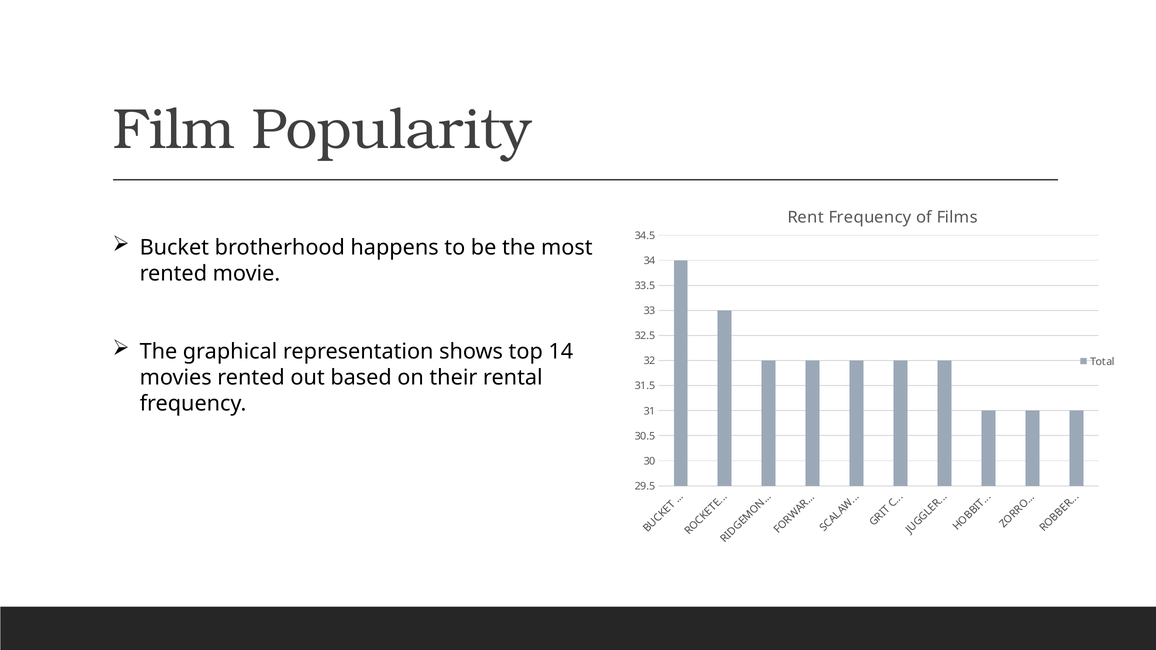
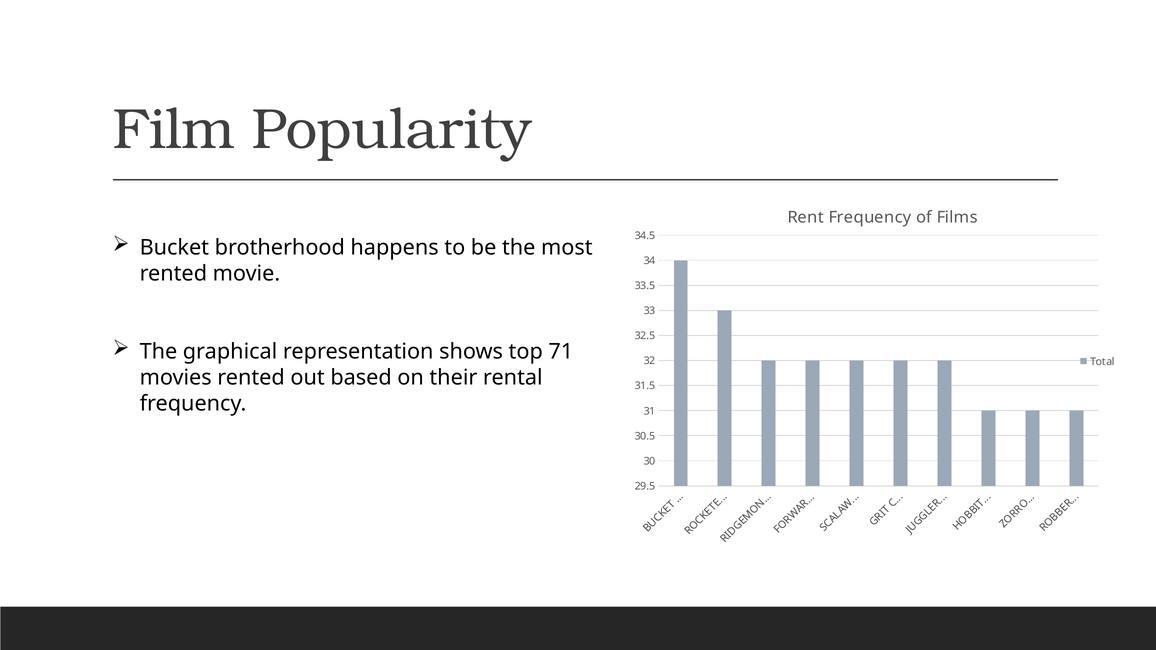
14: 14 -> 71
